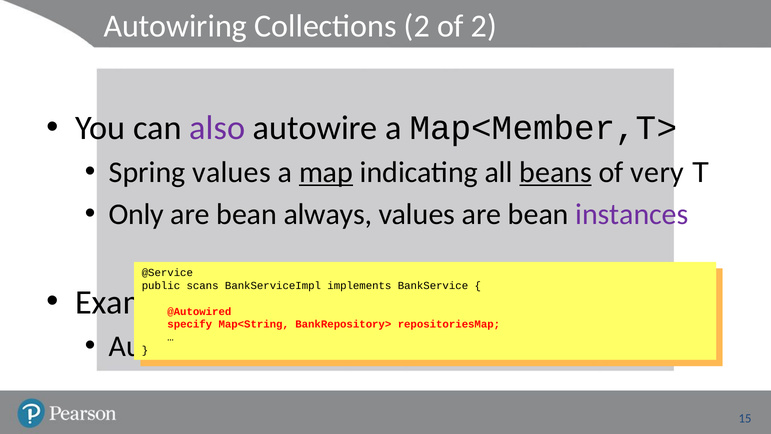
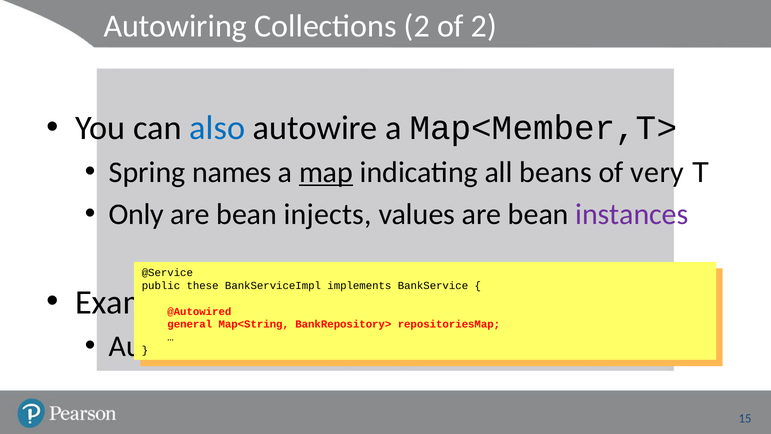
also colour: purple -> blue
Spring values: values -> names
beans underline: present -> none
always: always -> injects
scans: scans -> these
specify: specify -> general
